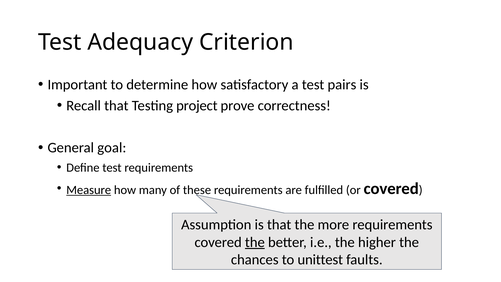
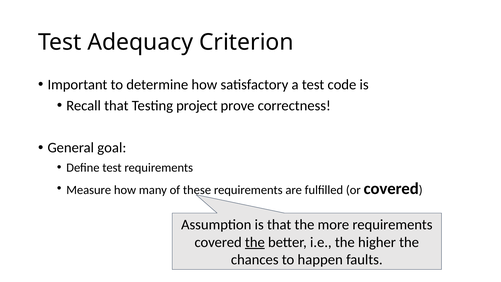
pairs: pairs -> code
Measure underline: present -> none
unittest: unittest -> happen
